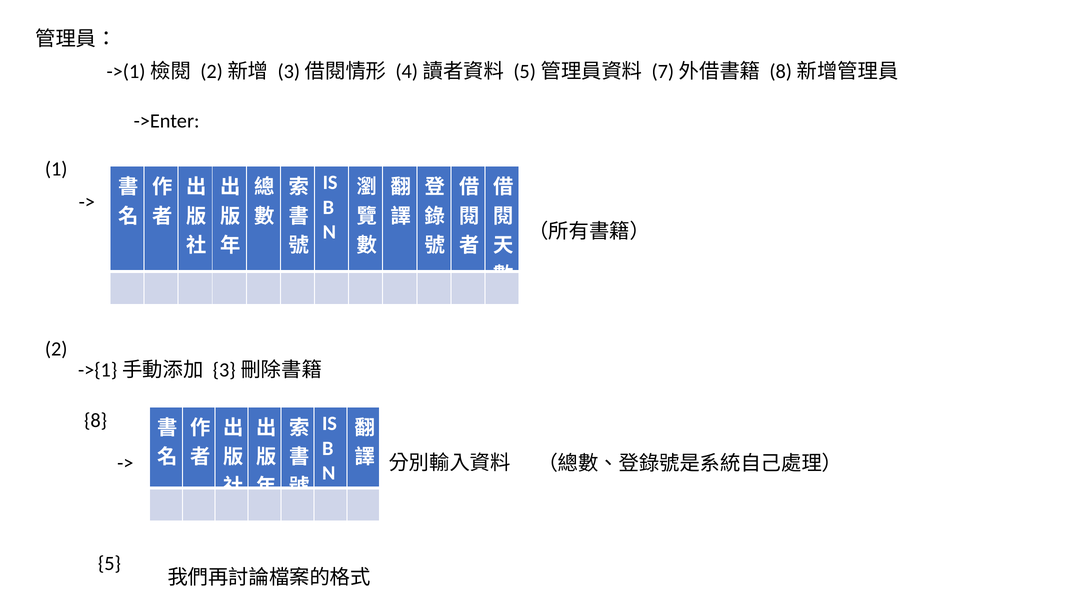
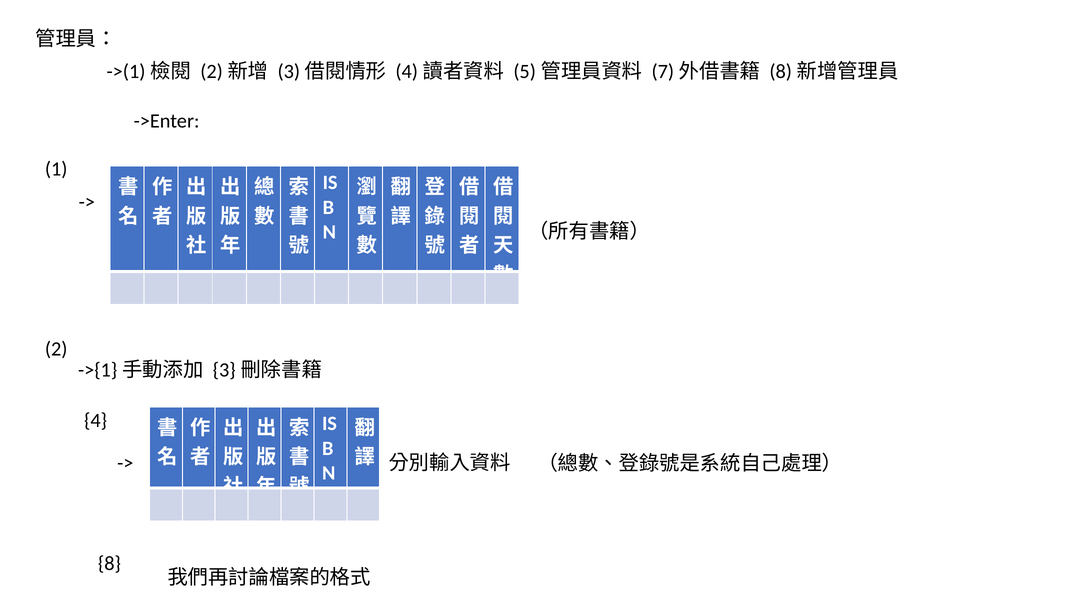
8: 8 -> 4
5: 5 -> 8
